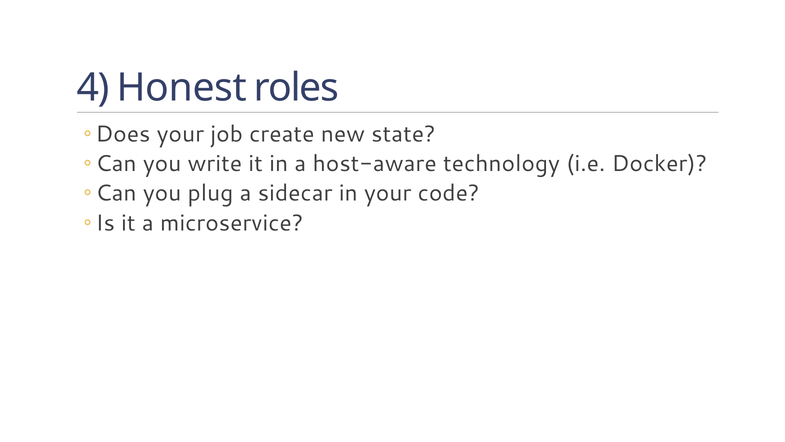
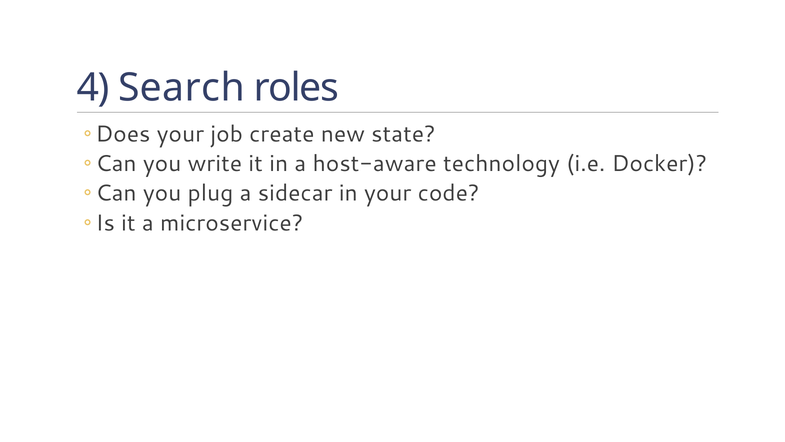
Honest: Honest -> Search
